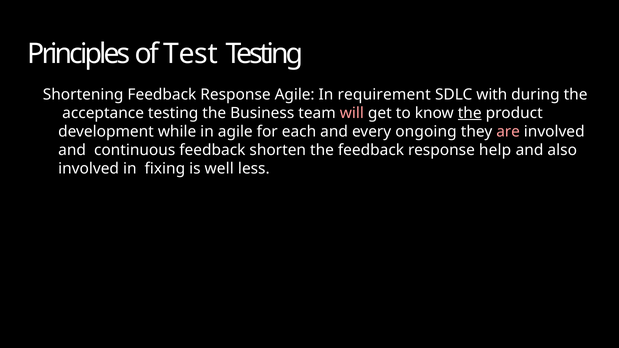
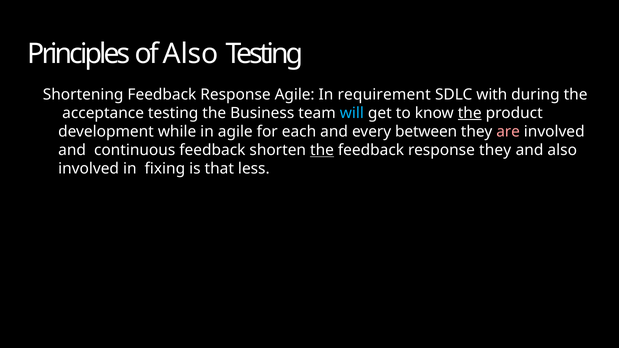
of Test: Test -> Also
will colour: pink -> light blue
ongoing: ongoing -> between
the at (322, 150) underline: none -> present
response help: help -> they
well: well -> that
